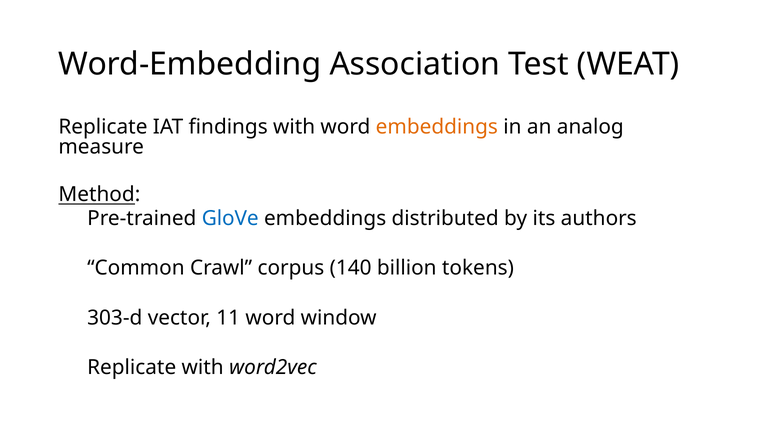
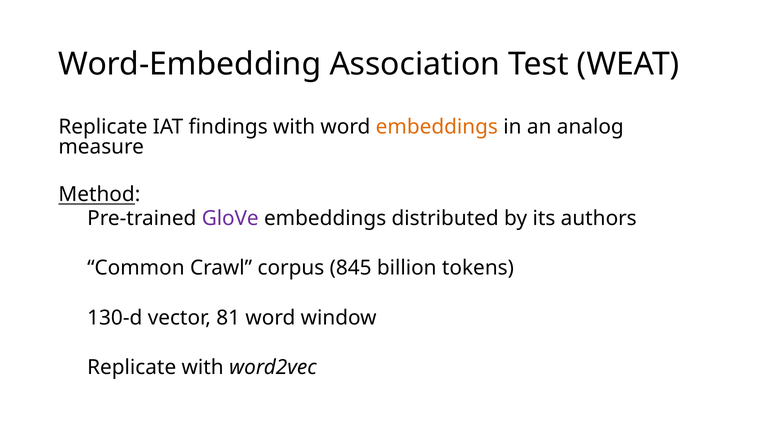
GloVe colour: blue -> purple
140: 140 -> 845
303-d: 303-d -> 130-d
11: 11 -> 81
